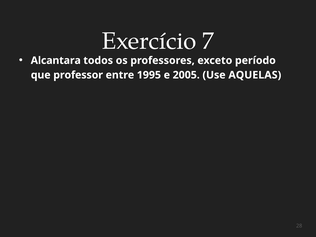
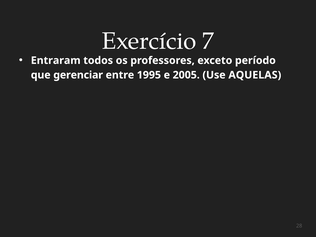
Alcantara: Alcantara -> Entraram
professor: professor -> gerenciar
